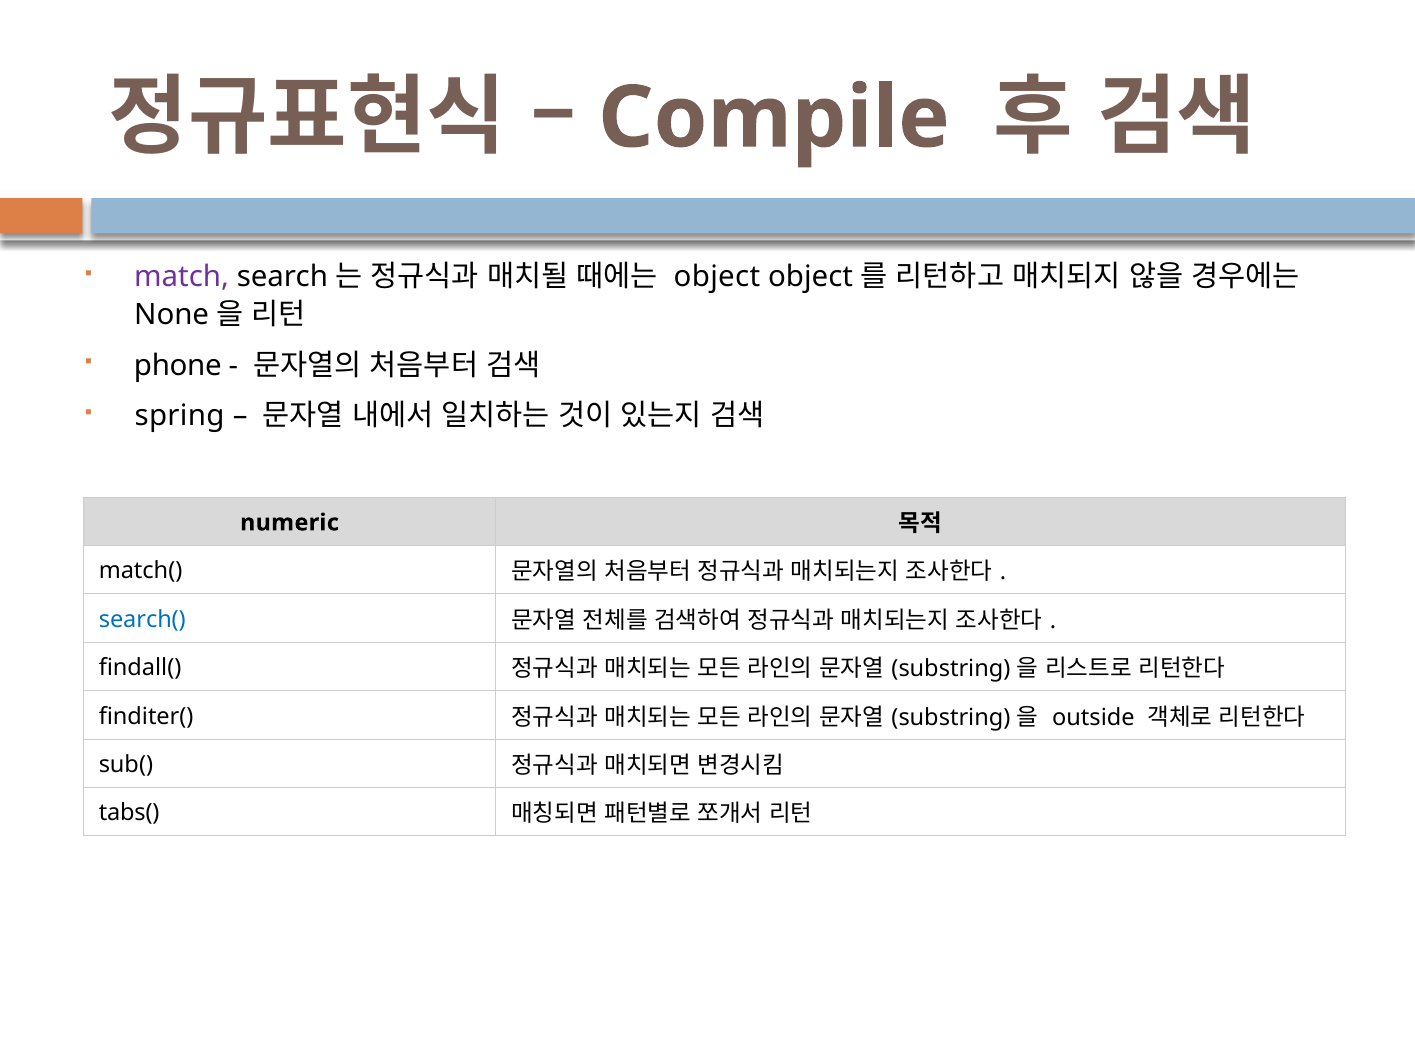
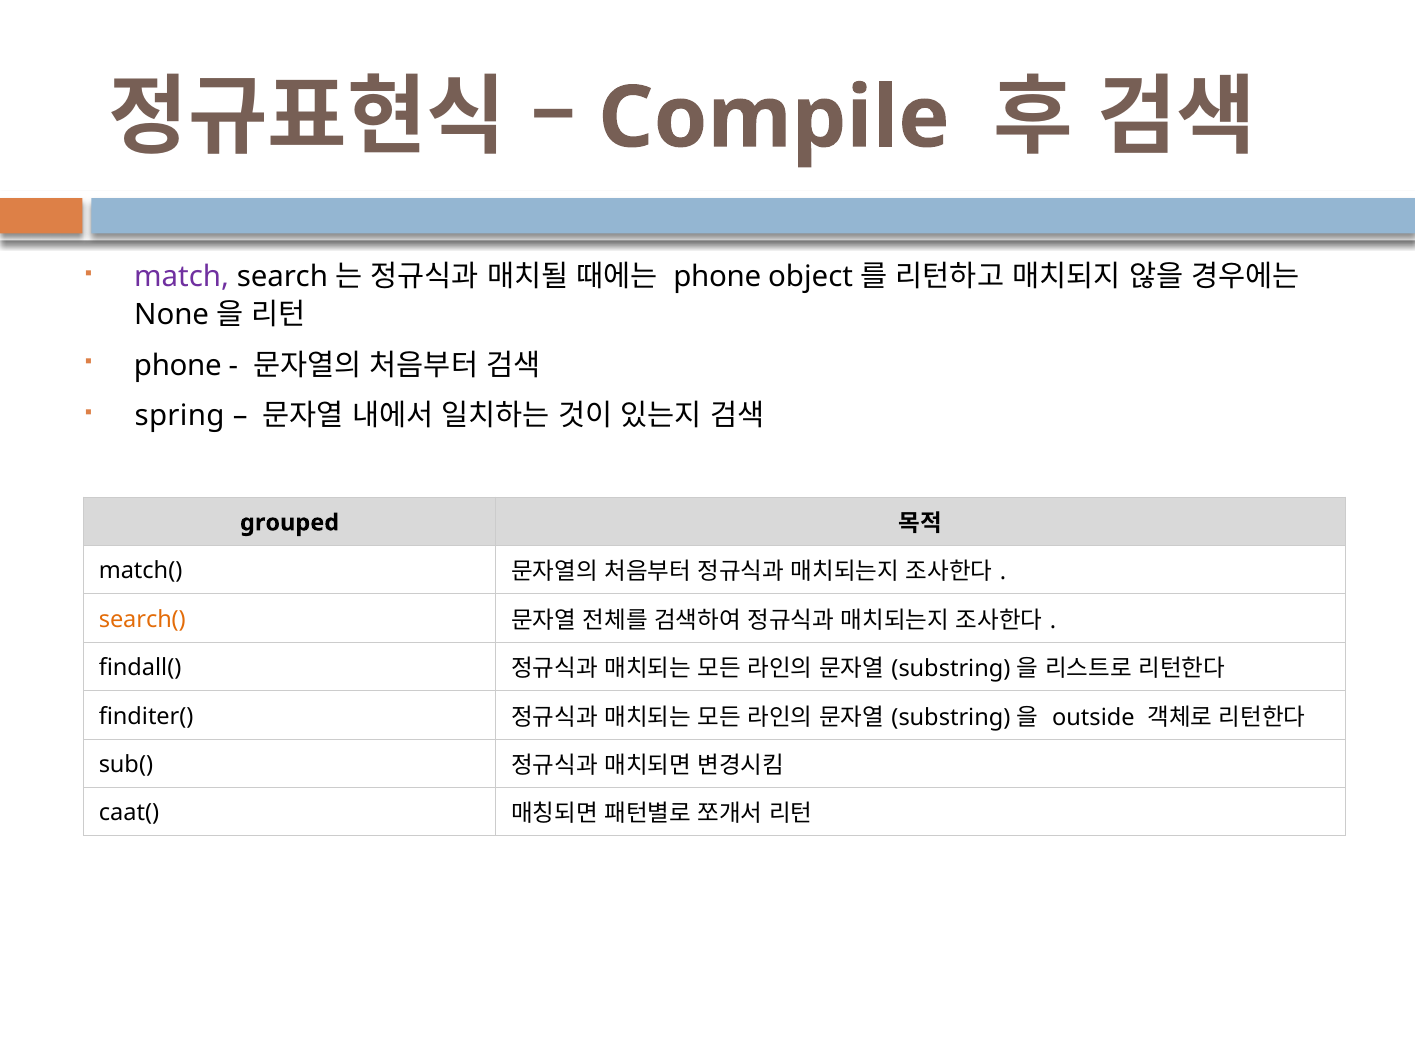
object at (717, 277): object -> phone
numeric: numeric -> grouped
search( colour: blue -> orange
tabs(: tabs( -> caat(
